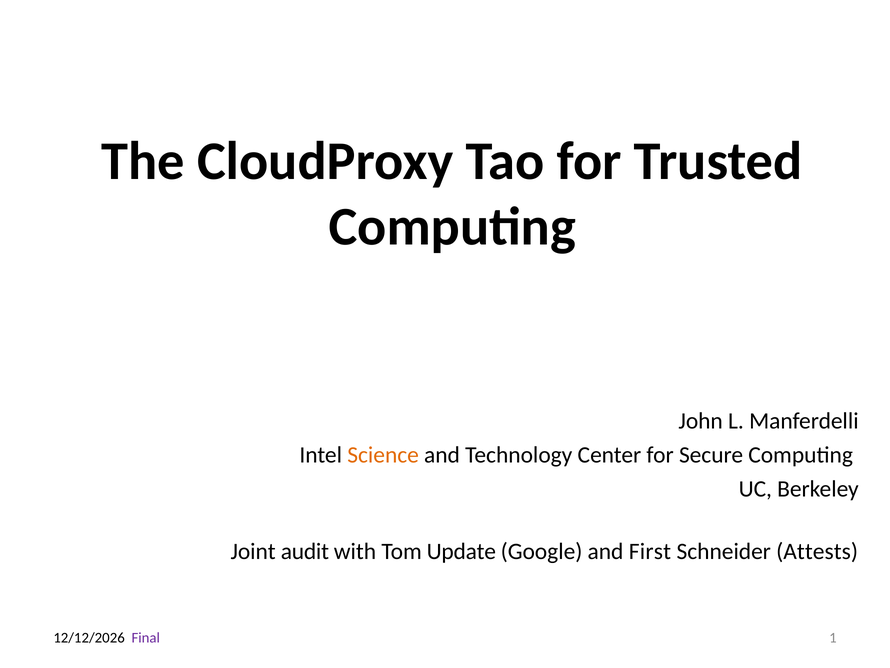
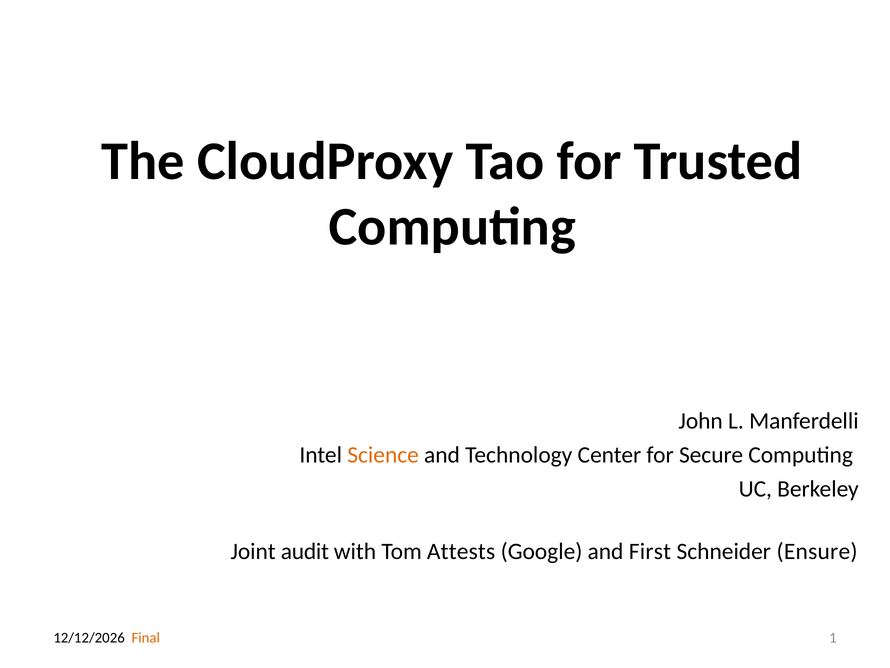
Update: Update -> Attests
Attests: Attests -> Ensure
Final colour: purple -> orange
